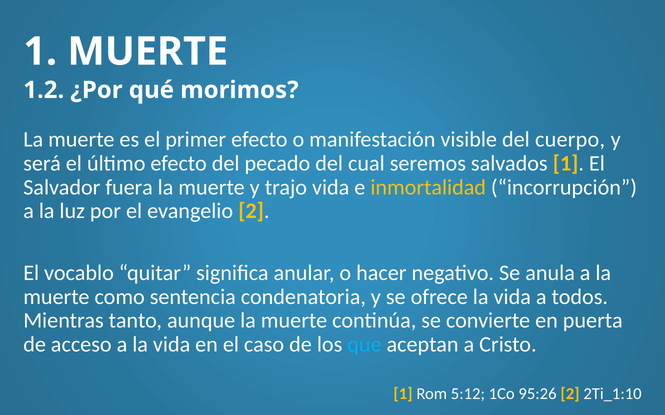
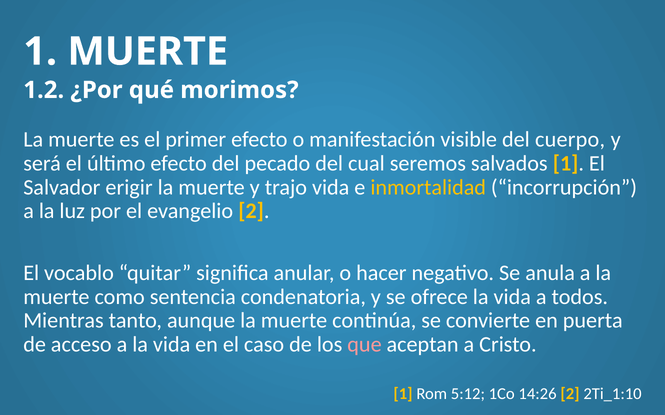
fuera: fuera -> erigir
que colour: light blue -> pink
95:26: 95:26 -> 14:26
